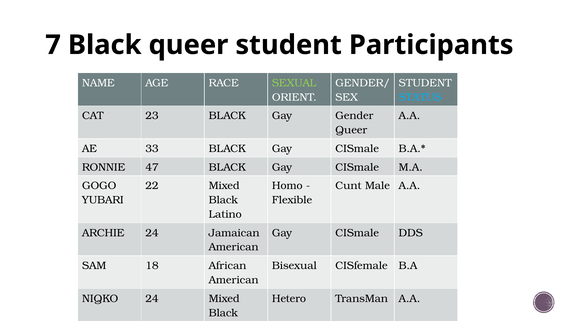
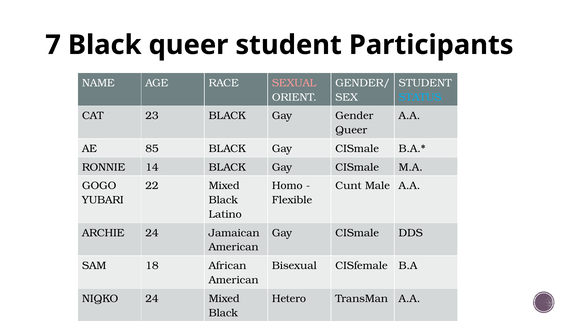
SEXUAL colour: light green -> pink
33: 33 -> 85
47: 47 -> 14
